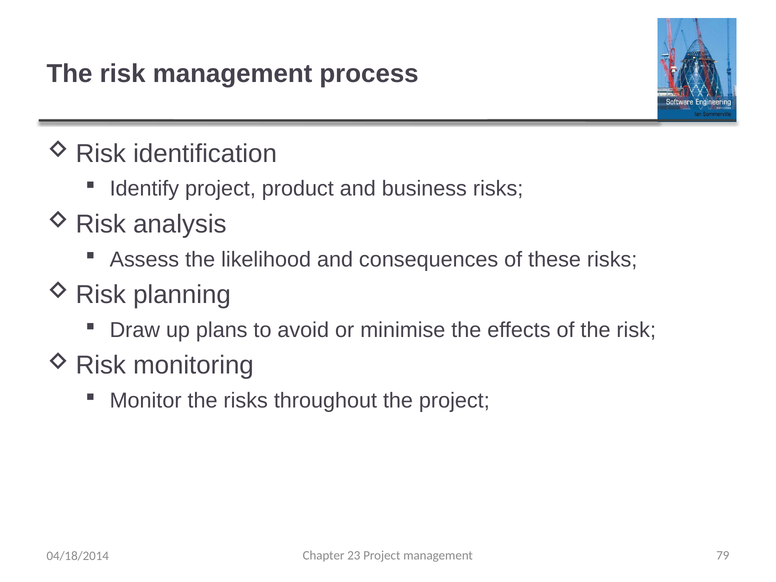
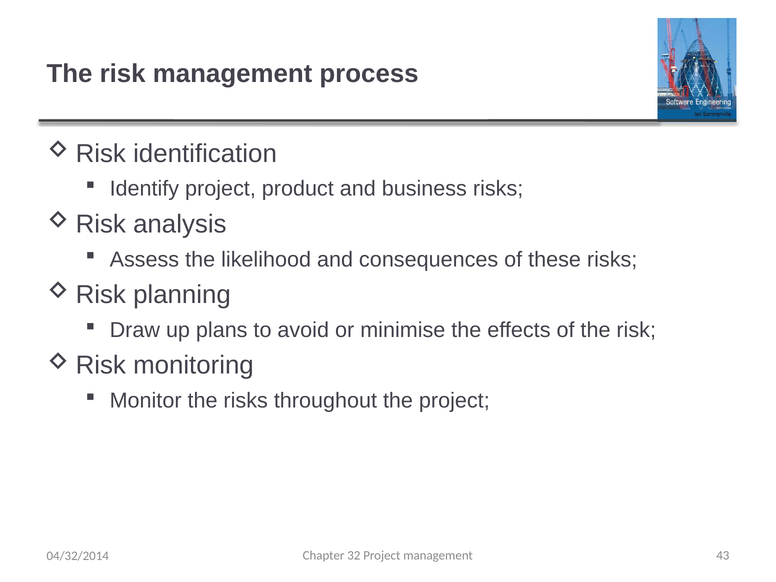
23: 23 -> 32
79: 79 -> 43
04/18/2014: 04/18/2014 -> 04/32/2014
